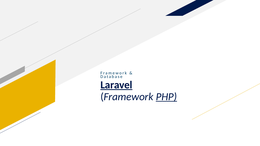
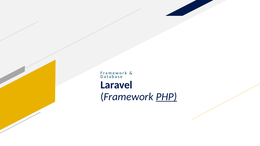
Laravel underline: present -> none
